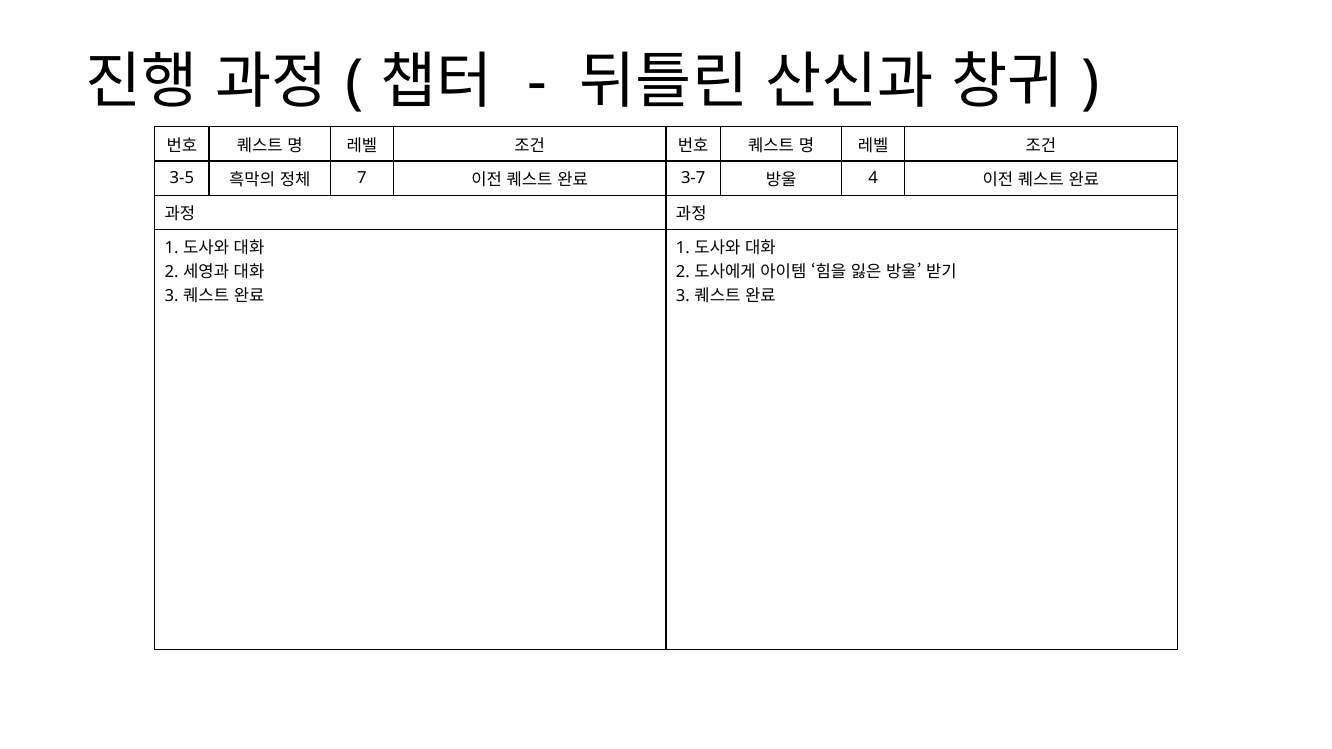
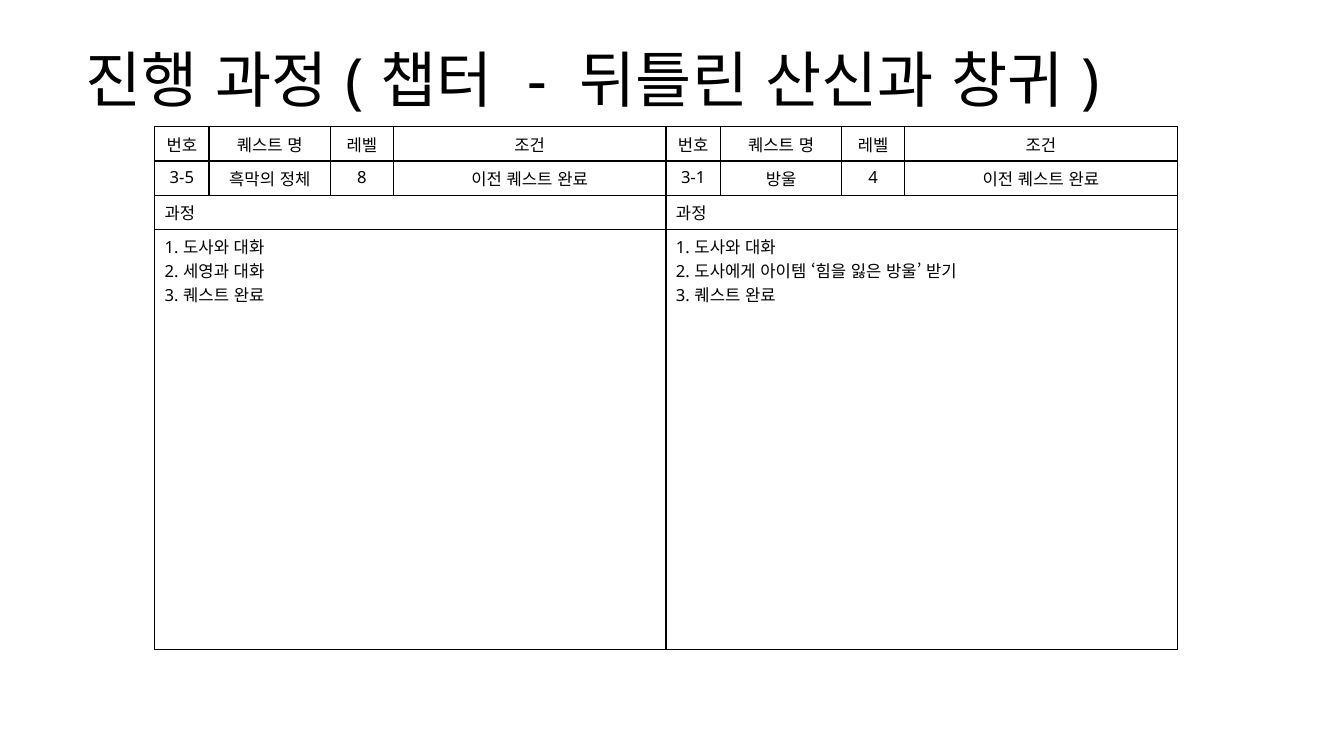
7: 7 -> 8
3-7: 3-7 -> 3-1
